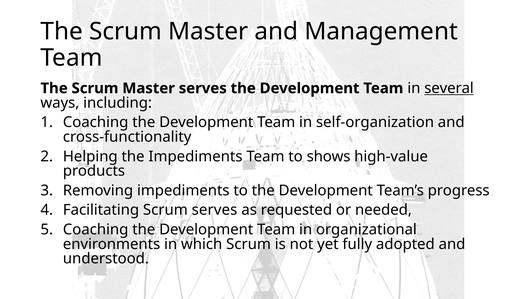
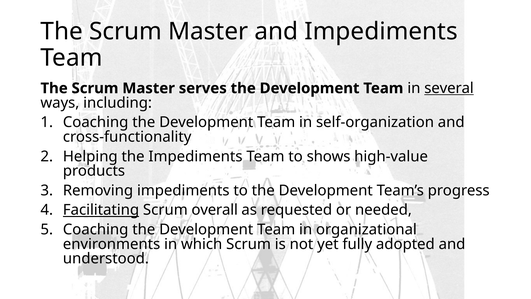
and Management: Management -> Impediments
Facilitating underline: none -> present
Scrum serves: serves -> overall
